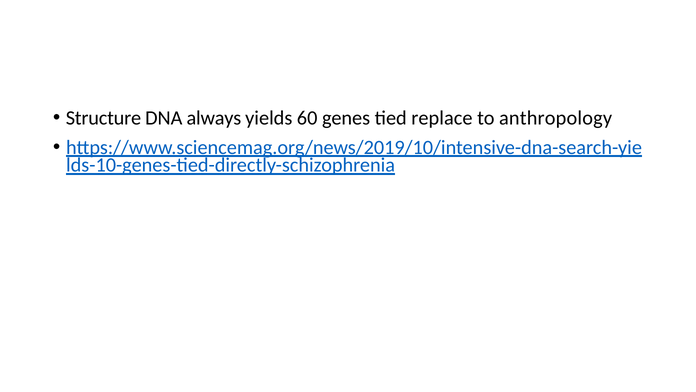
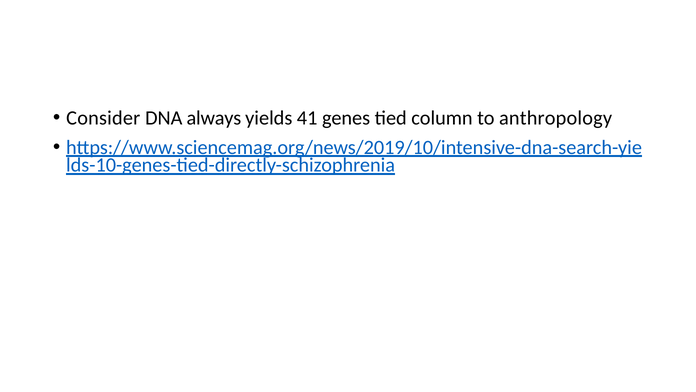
Structure: Structure -> Consider
60: 60 -> 41
replace: replace -> column
